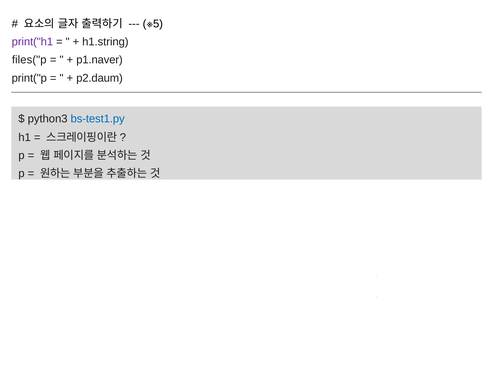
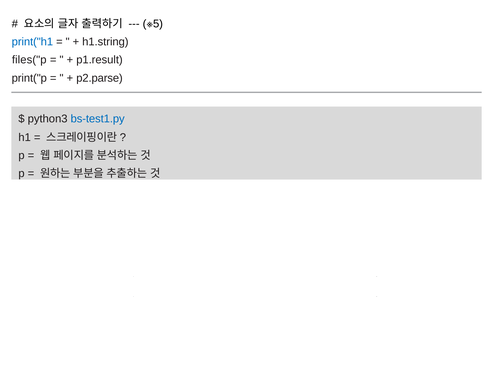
print("h1 colour: purple -> blue
p1.naver: p1.naver -> p1.result
p2.daum: p2.daum -> p2.parse
